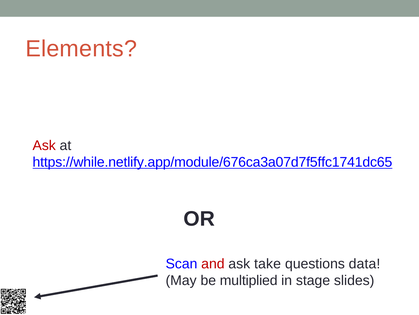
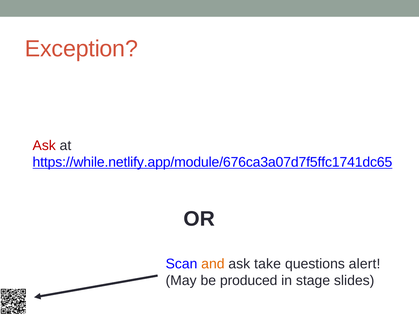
Elements: Elements -> Exception
and colour: red -> orange
data: data -> alert
multiplied: multiplied -> produced
